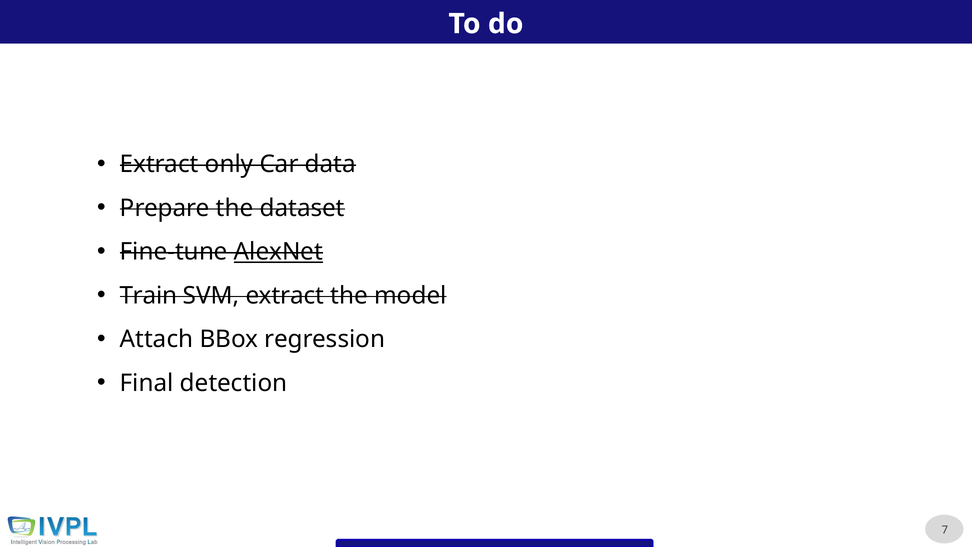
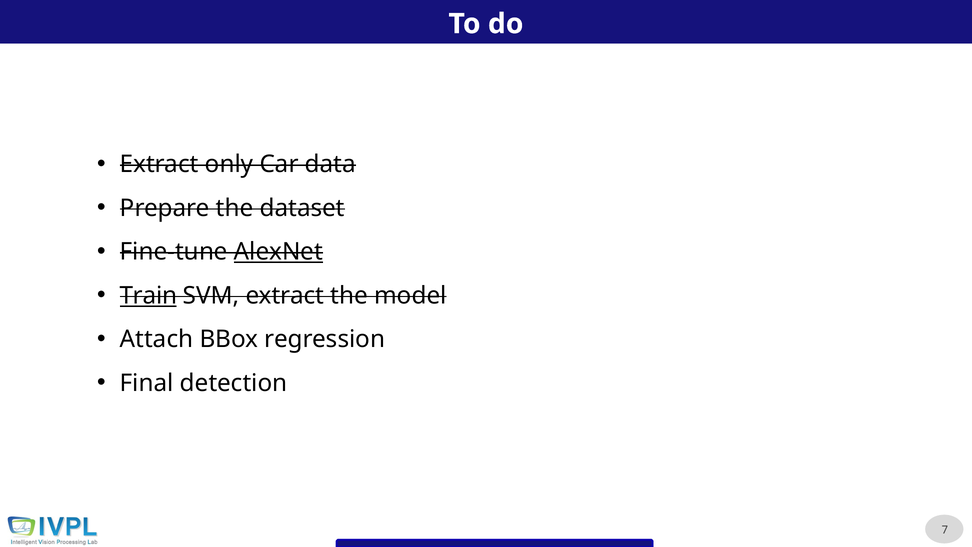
Train underline: none -> present
